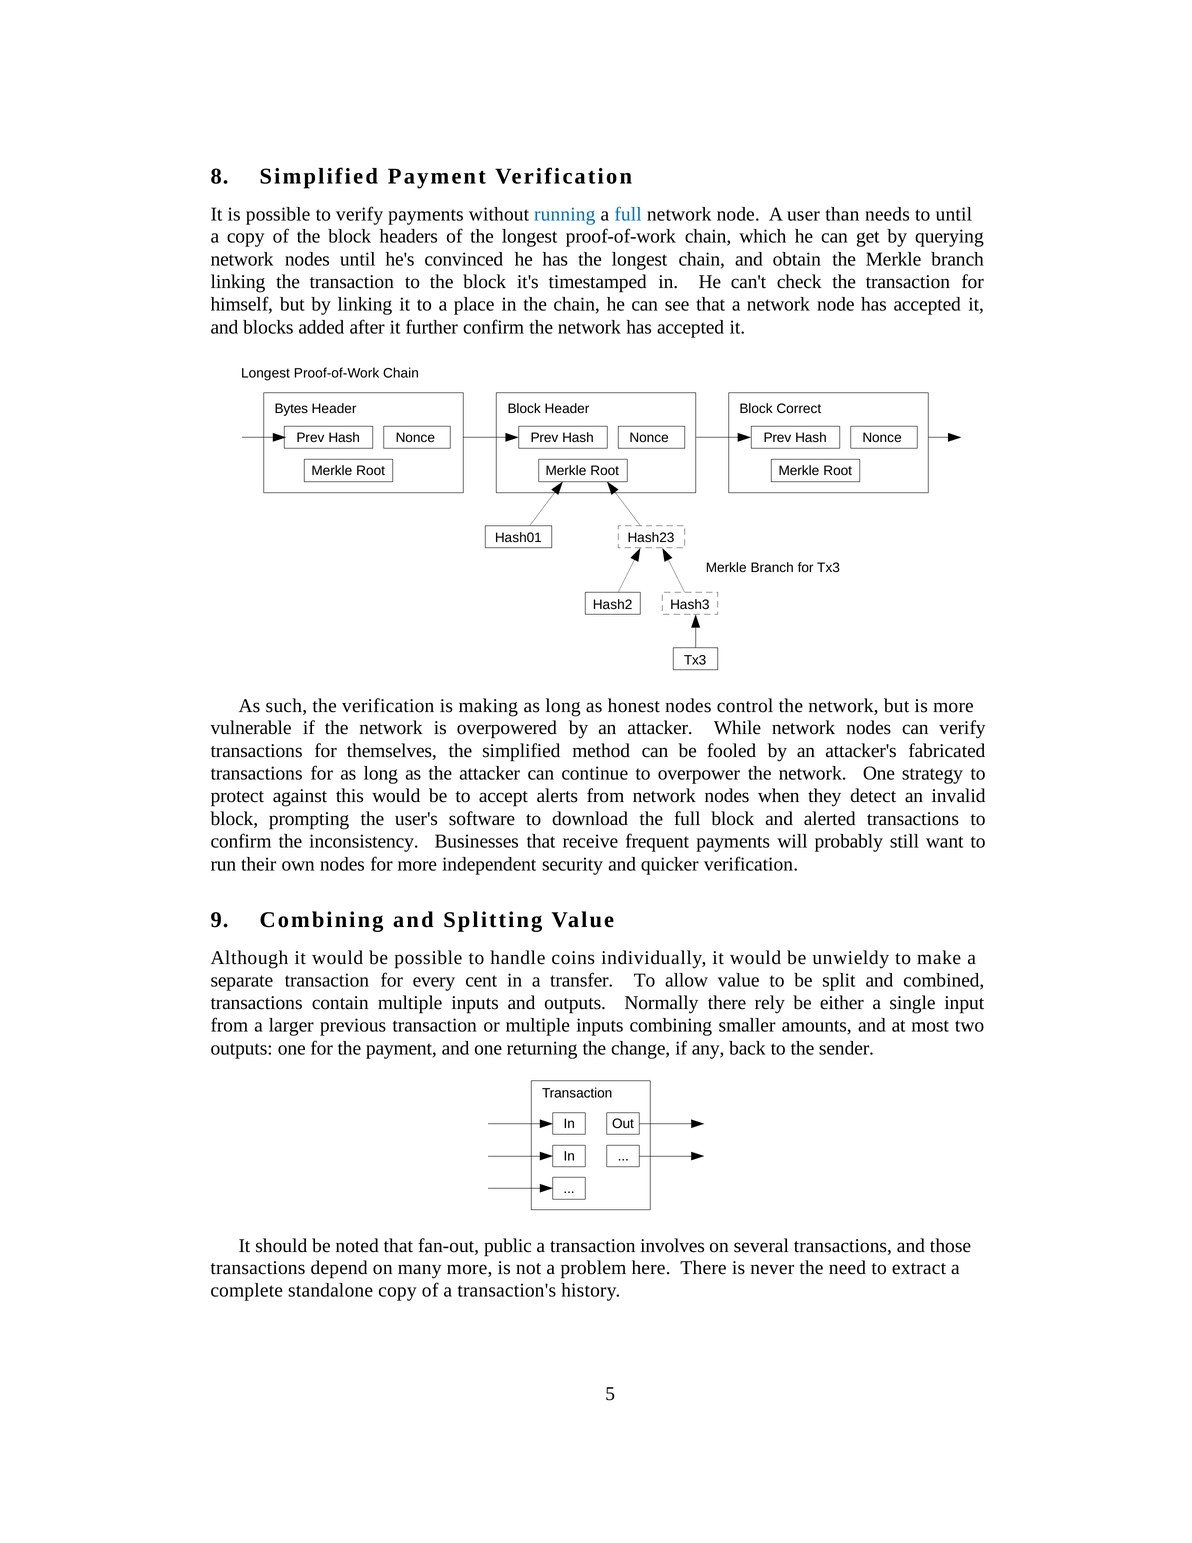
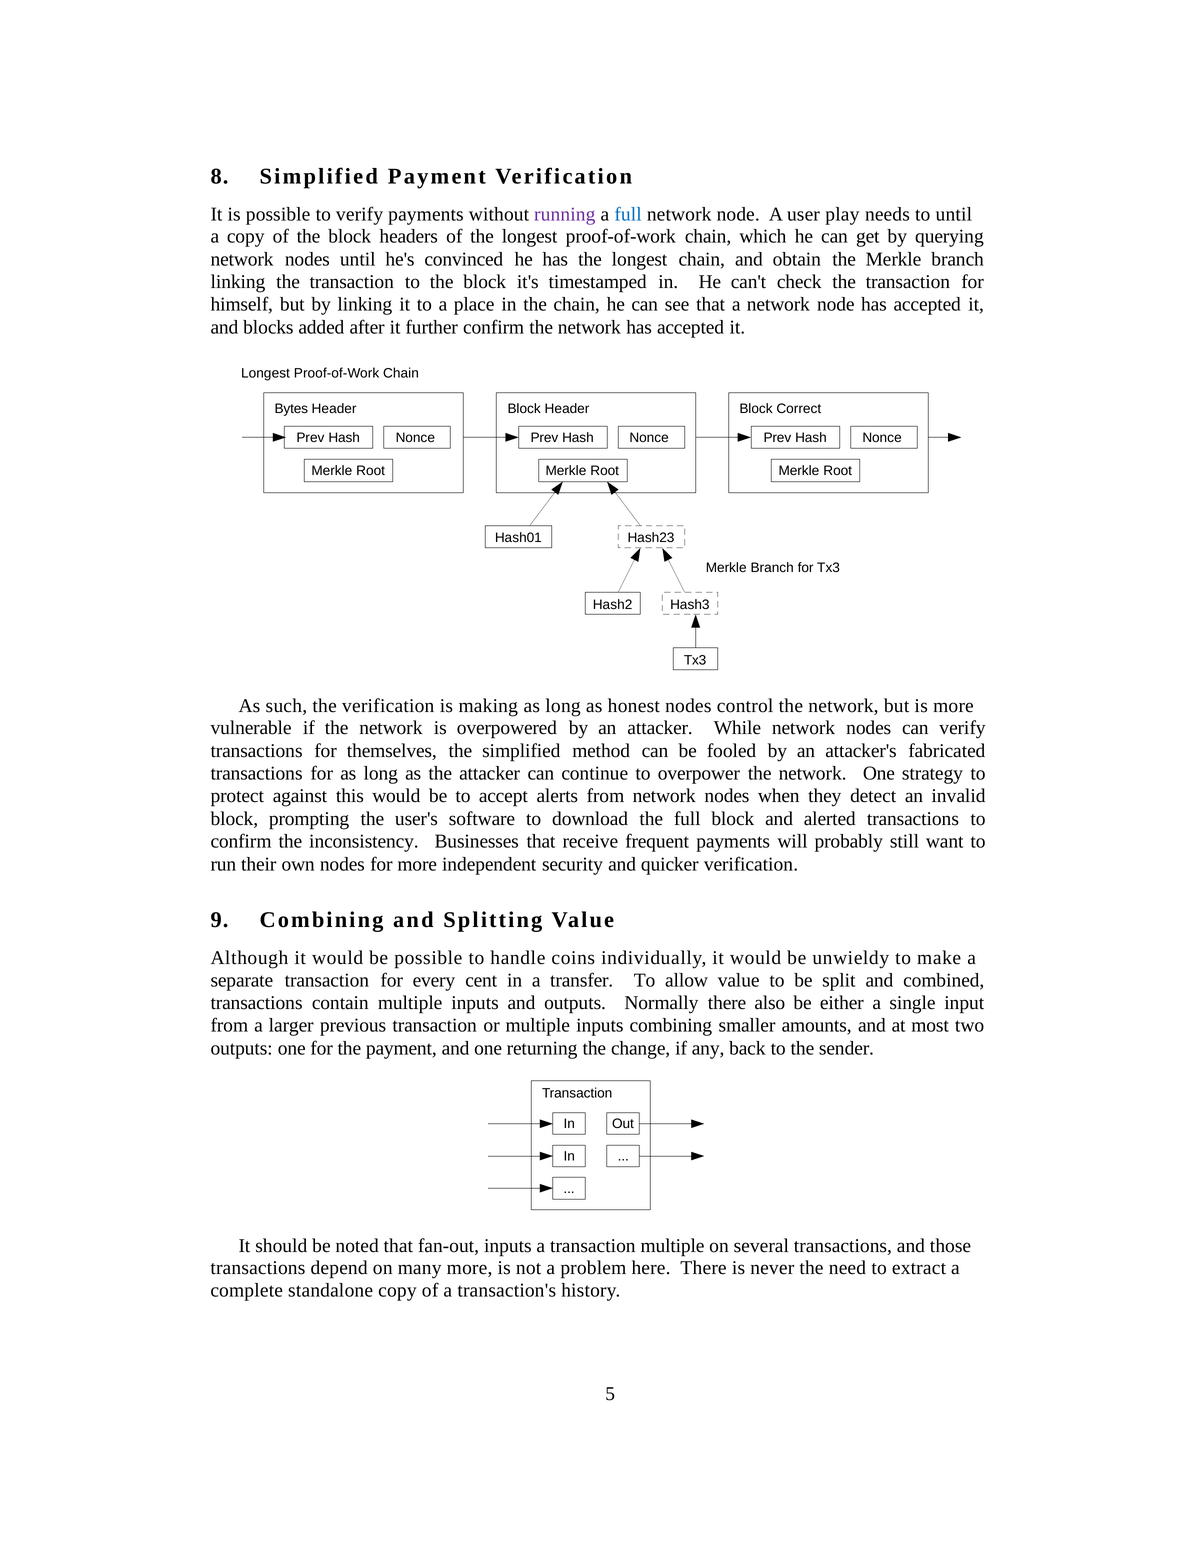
running colour: blue -> purple
than: than -> play
rely: rely -> also
fan-out public: public -> inputs
transaction involves: involves -> multiple
